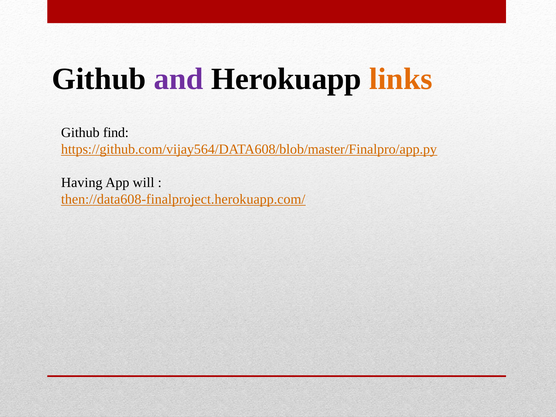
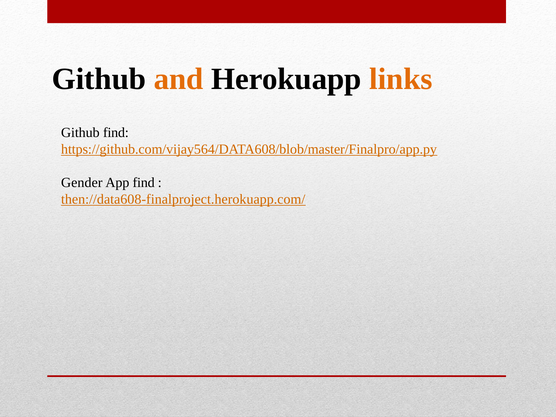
and colour: purple -> orange
Having: Having -> Gender
App will: will -> find
